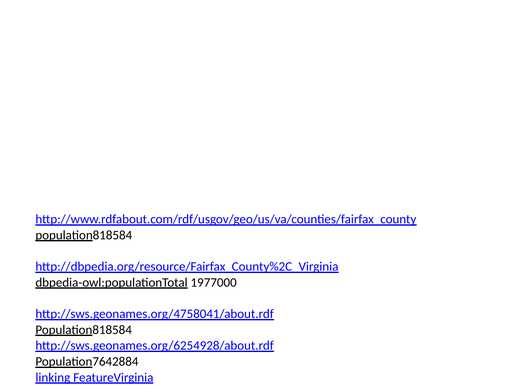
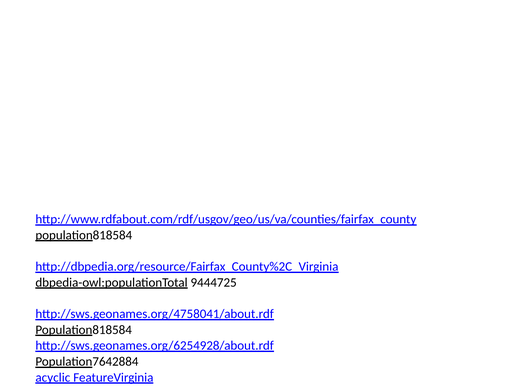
1977000: 1977000 -> 9444725
linking: linking -> acyclic
